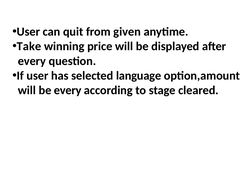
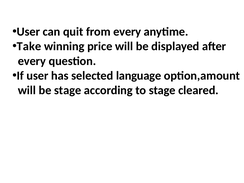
from given: given -> every
be every: every -> stage
